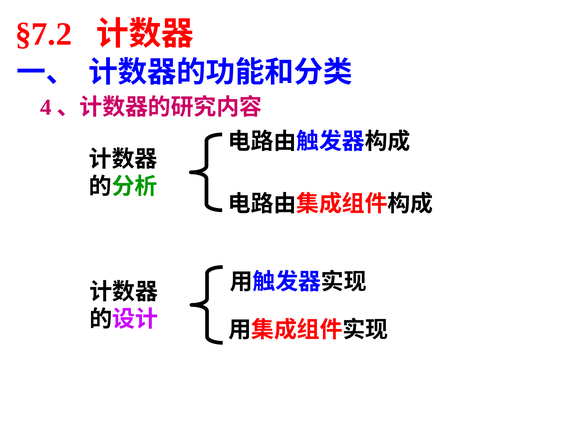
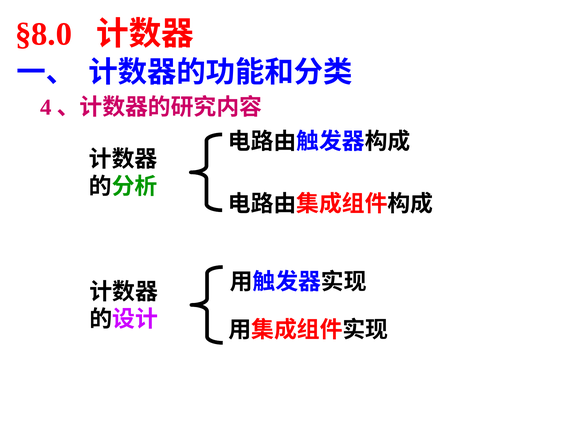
§7.2: §7.2 -> §8.0
